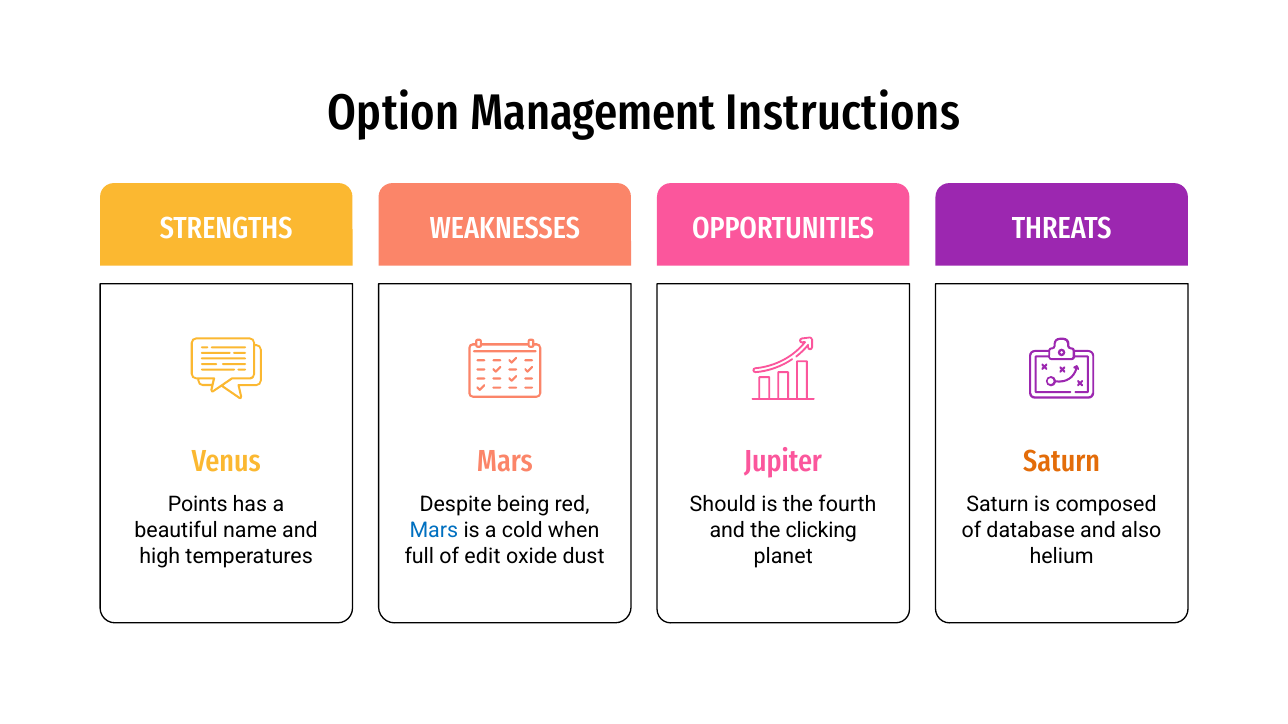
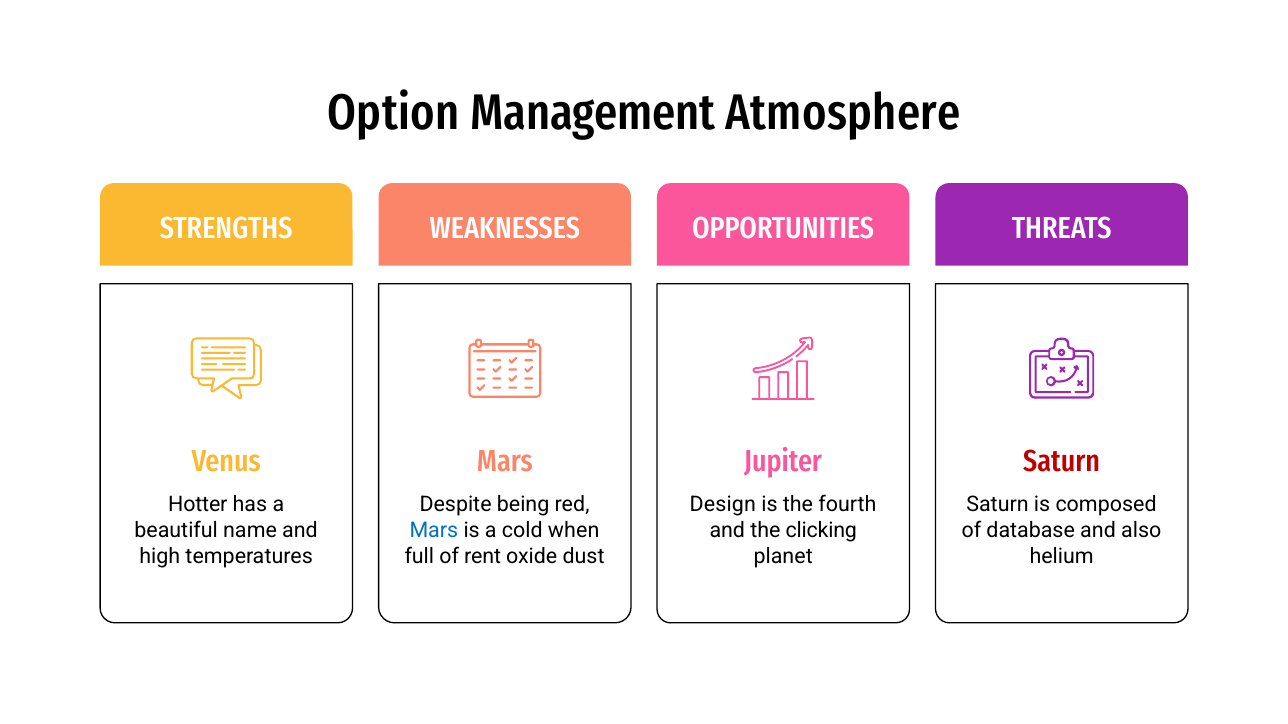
Instructions: Instructions -> Atmosphere
Saturn at (1062, 461) colour: orange -> red
Points: Points -> Hotter
Should: Should -> Design
edit: edit -> rent
